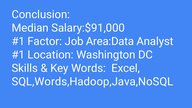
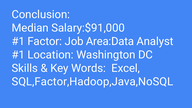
SQL,Words,Hadoop,Java,NoSQL: SQL,Words,Hadoop,Java,NoSQL -> SQL,Factor,Hadoop,Java,NoSQL
